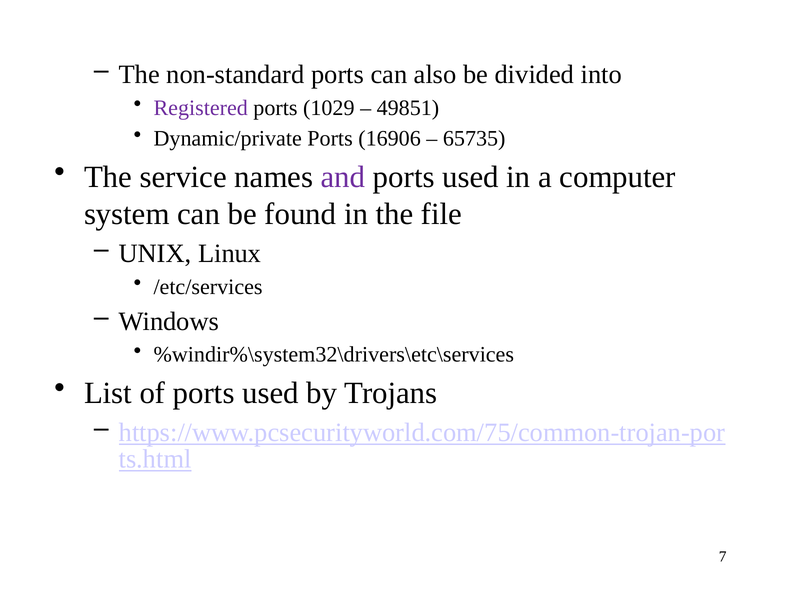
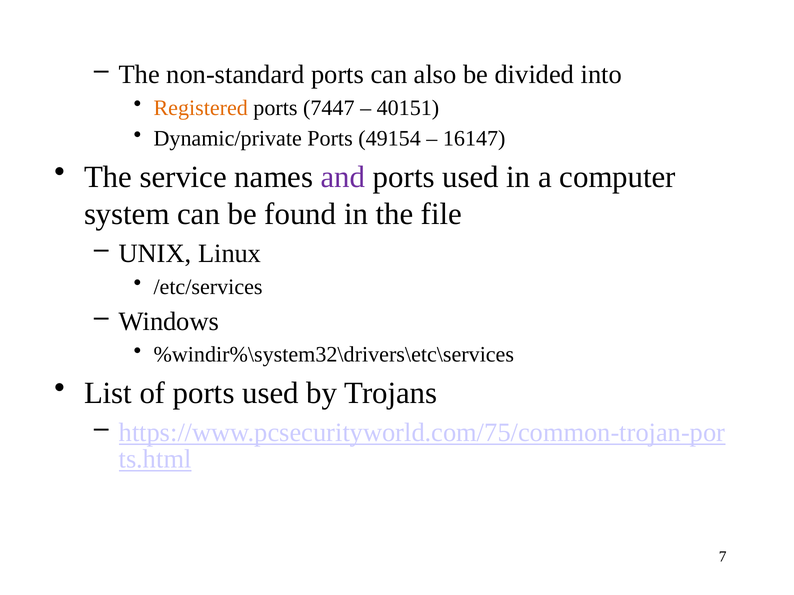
Registered colour: purple -> orange
1029: 1029 -> 7447
49851: 49851 -> 40151
16906: 16906 -> 49154
65735: 65735 -> 16147
